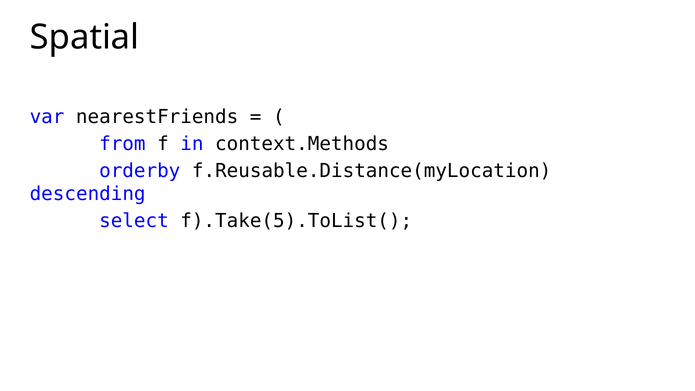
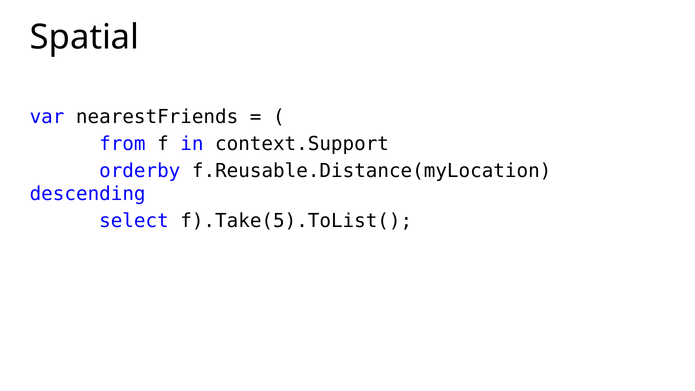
context.Methods: context.Methods -> context.Support
